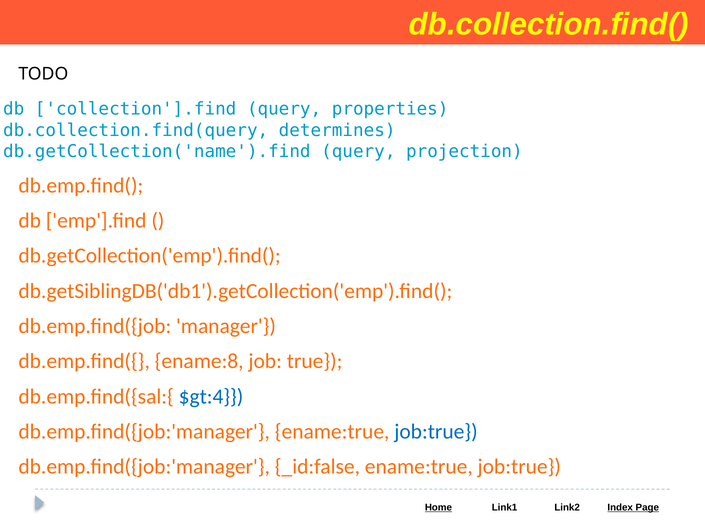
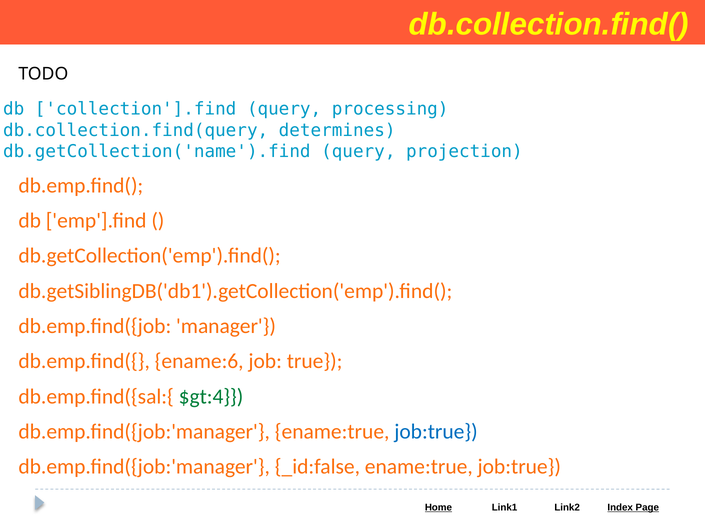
properties: properties -> processing
ename:8: ename:8 -> ename:6
$gt:4 colour: blue -> green
